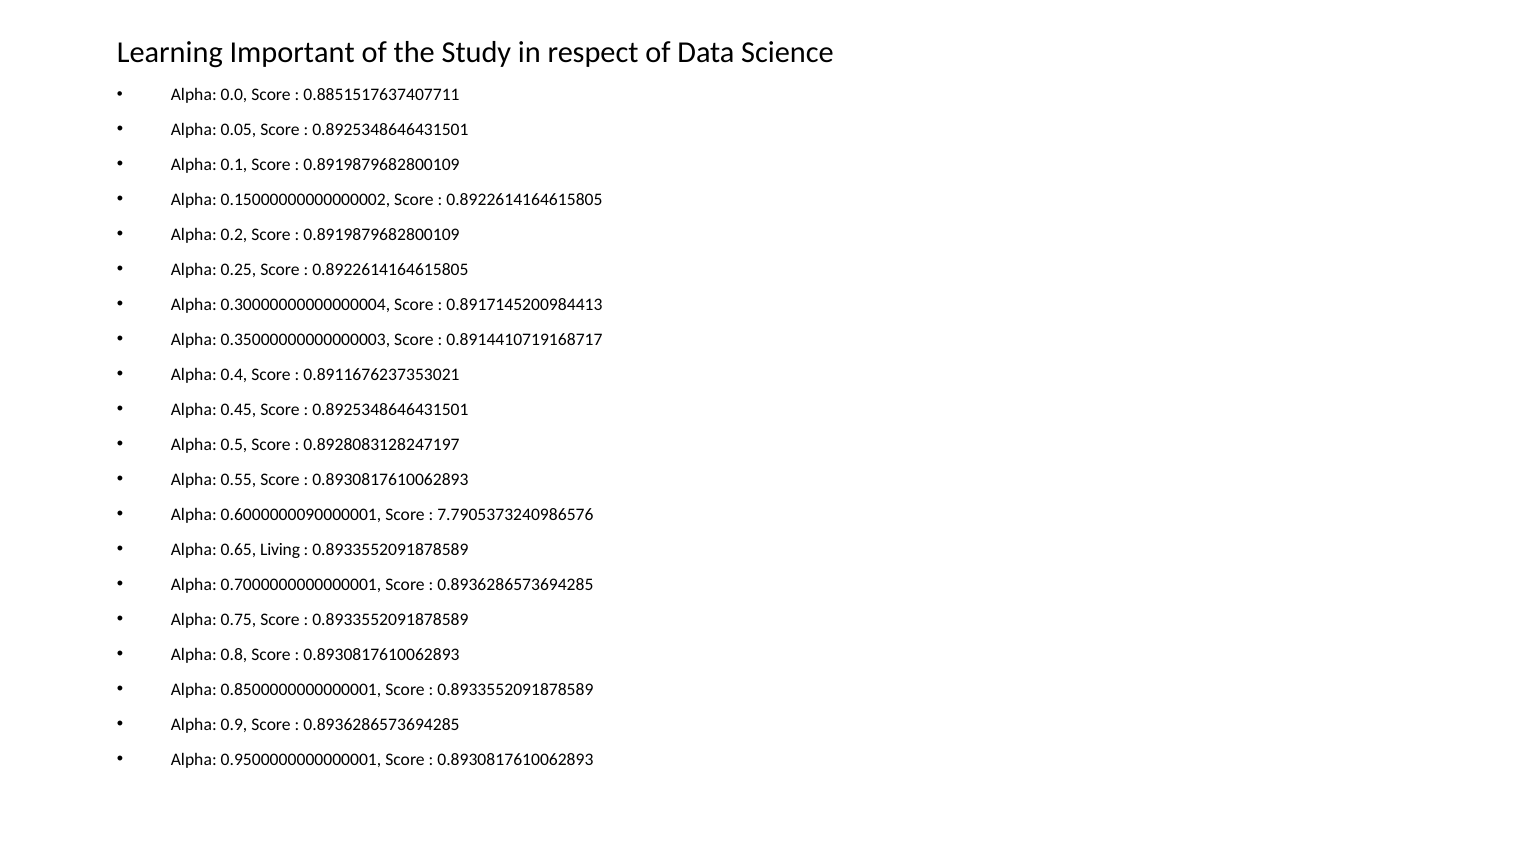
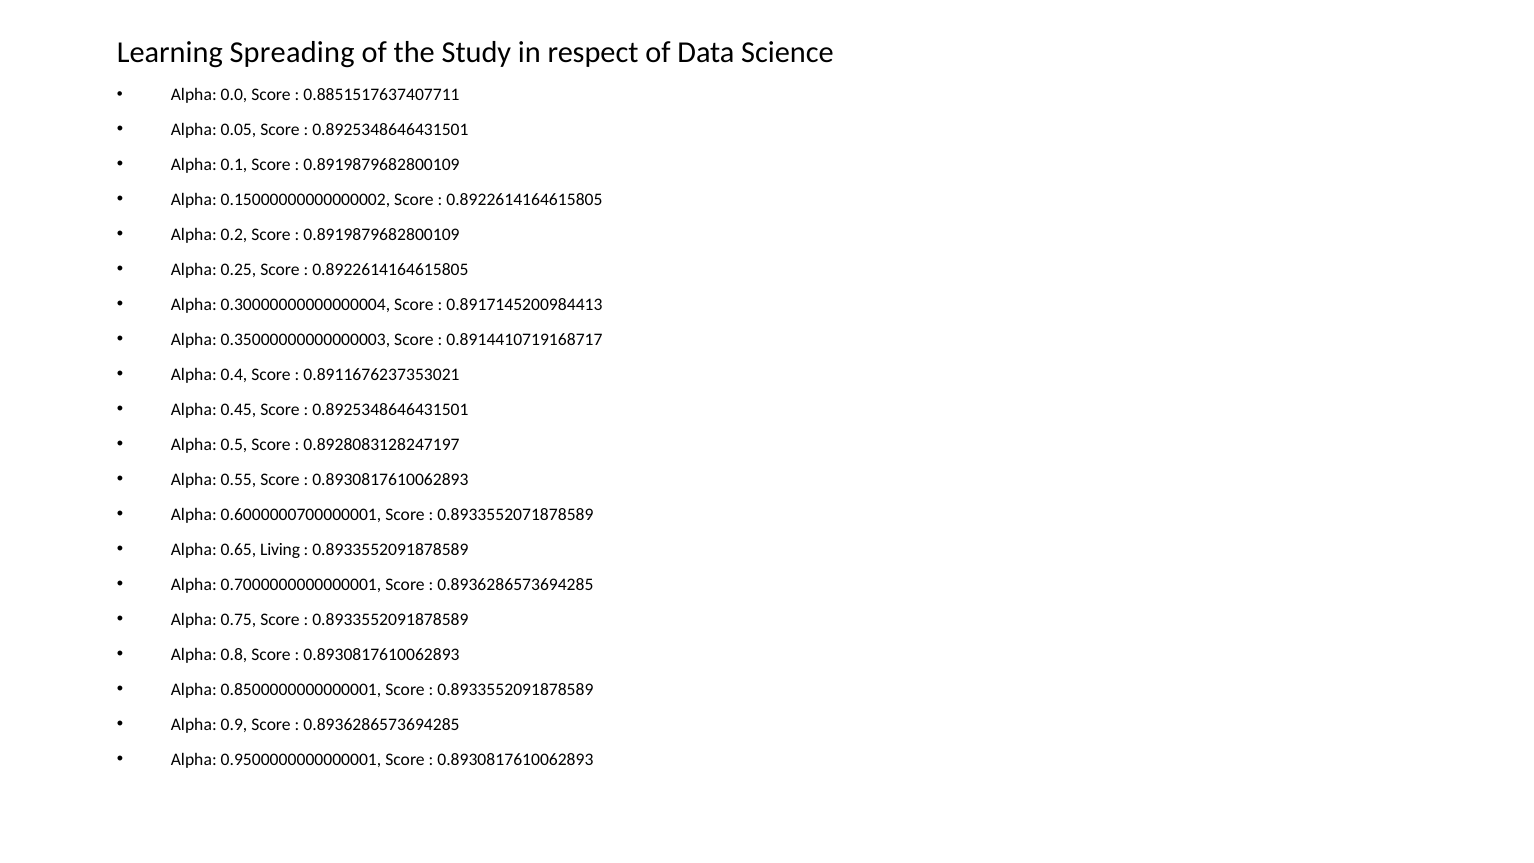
Important: Important -> Spreading
0.6000000090000001: 0.6000000090000001 -> 0.6000000700000001
7.7905373240986576: 7.7905373240986576 -> 0.8933552071878589
